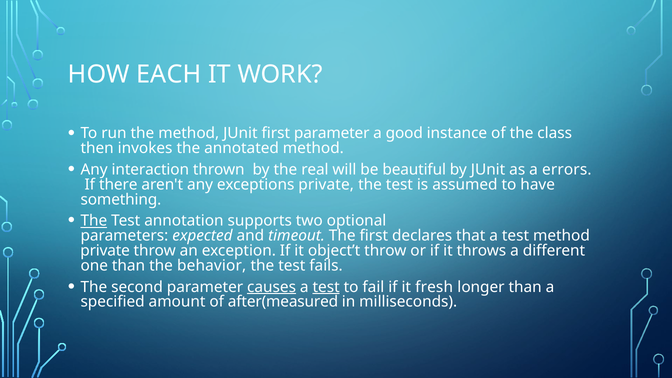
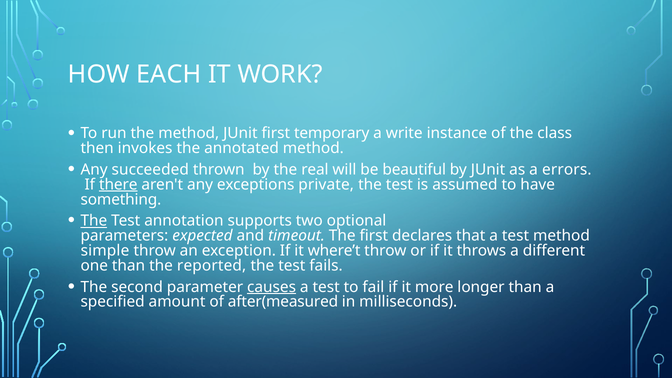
first parameter: parameter -> temporary
good: good -> write
interaction: interaction -> succeeded
there underline: none -> present
private at (105, 251): private -> simple
object’t: object’t -> where’t
behavior: behavior -> reported
test at (326, 287) underline: present -> none
fresh: fresh -> more
